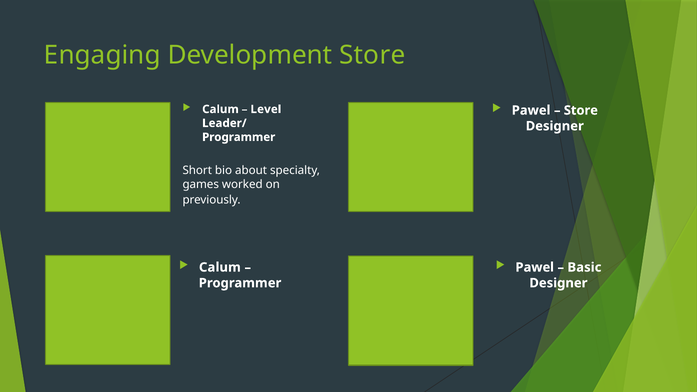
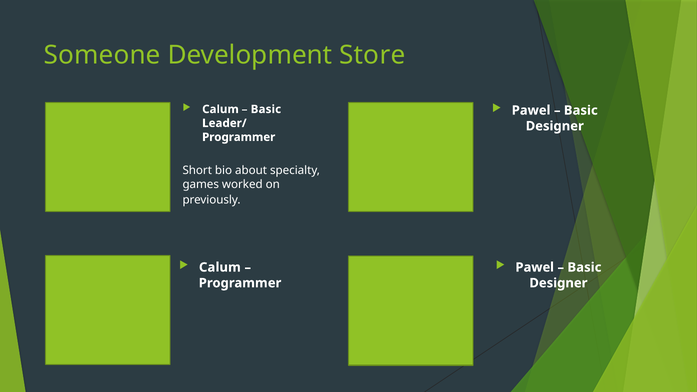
Engaging: Engaging -> Someone
Level at (266, 109): Level -> Basic
Store at (581, 110): Store -> Basic
